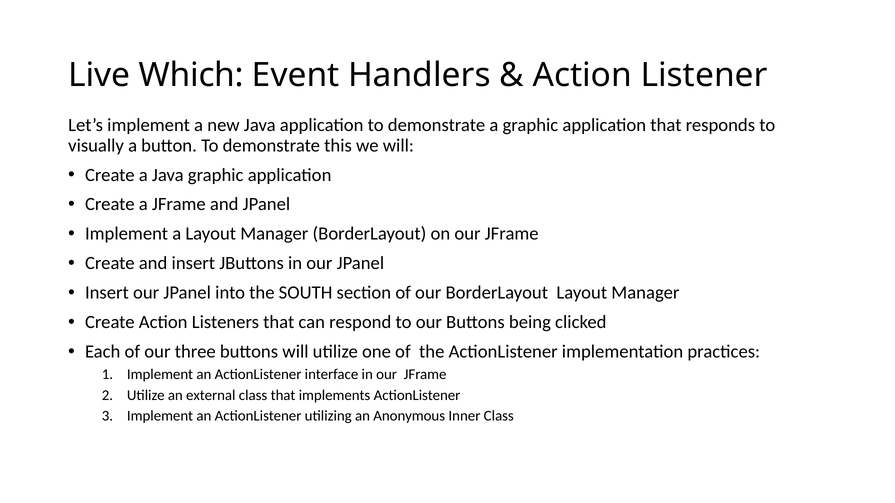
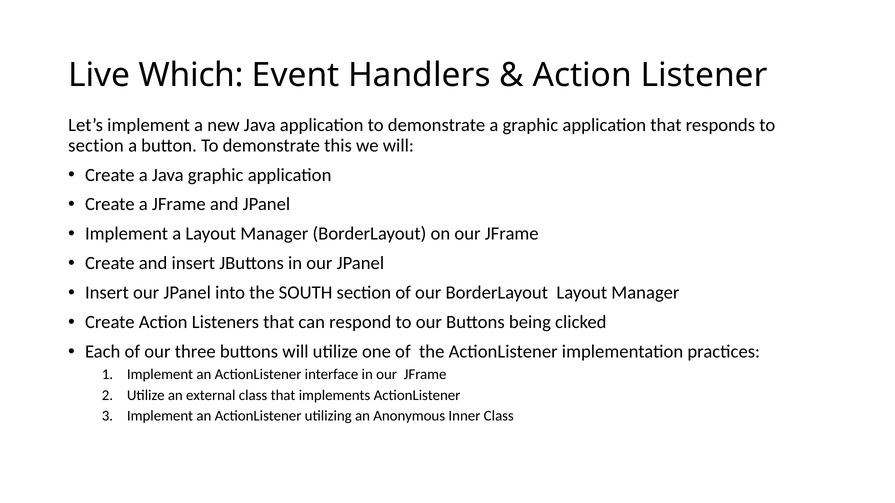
visually at (96, 146): visually -> section
